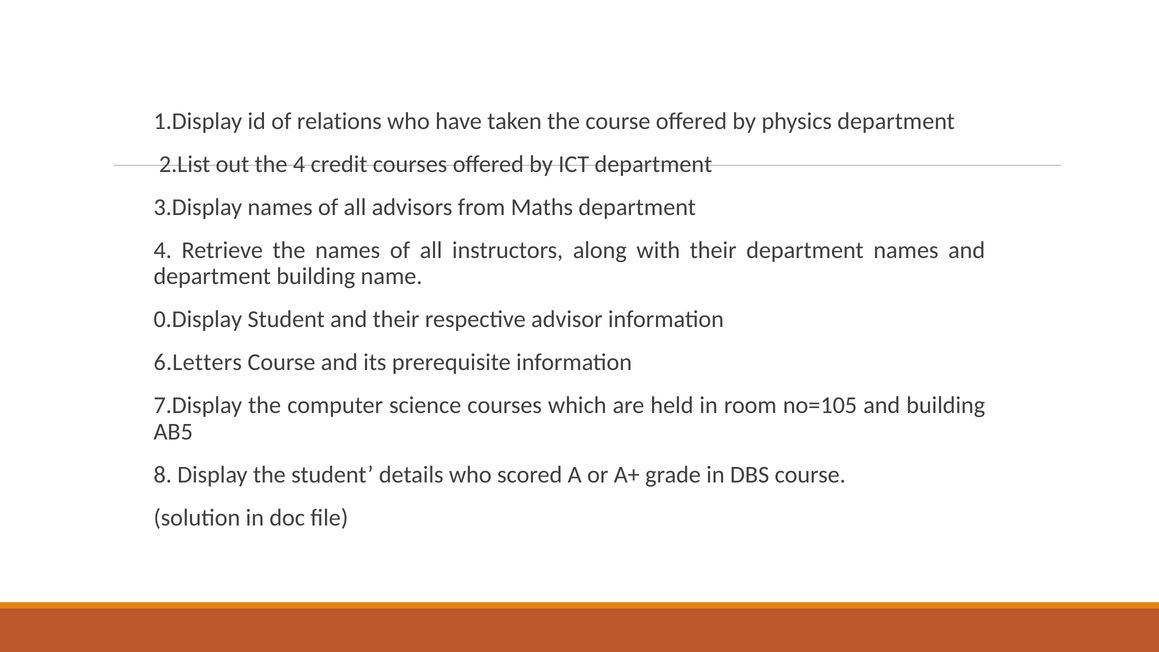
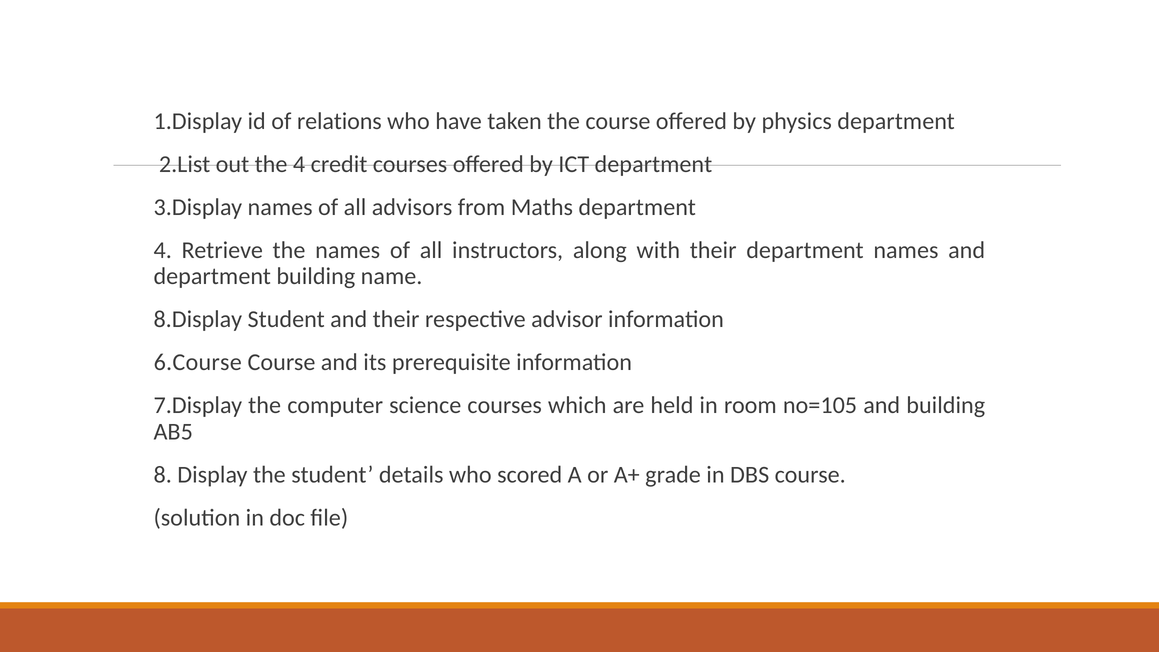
0.Display: 0.Display -> 8.Display
6.Letters: 6.Letters -> 6.Course
